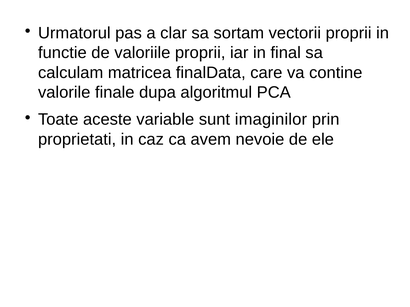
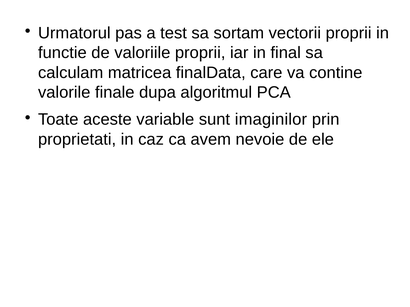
clar: clar -> test
